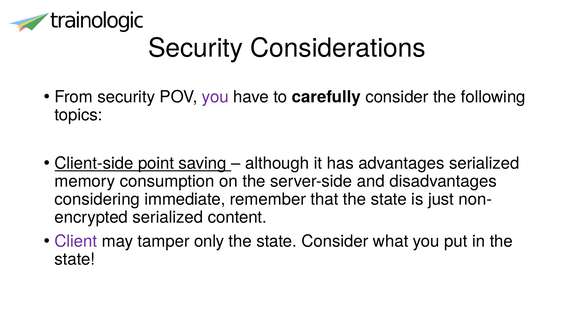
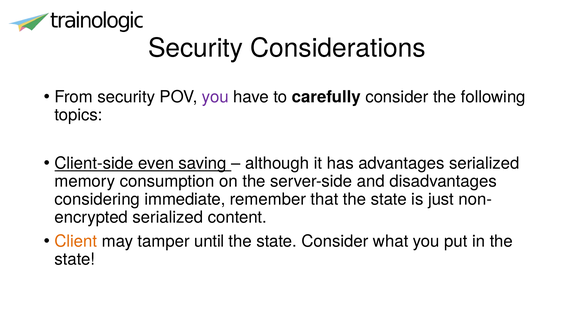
point: point -> even
Client colour: purple -> orange
only: only -> until
